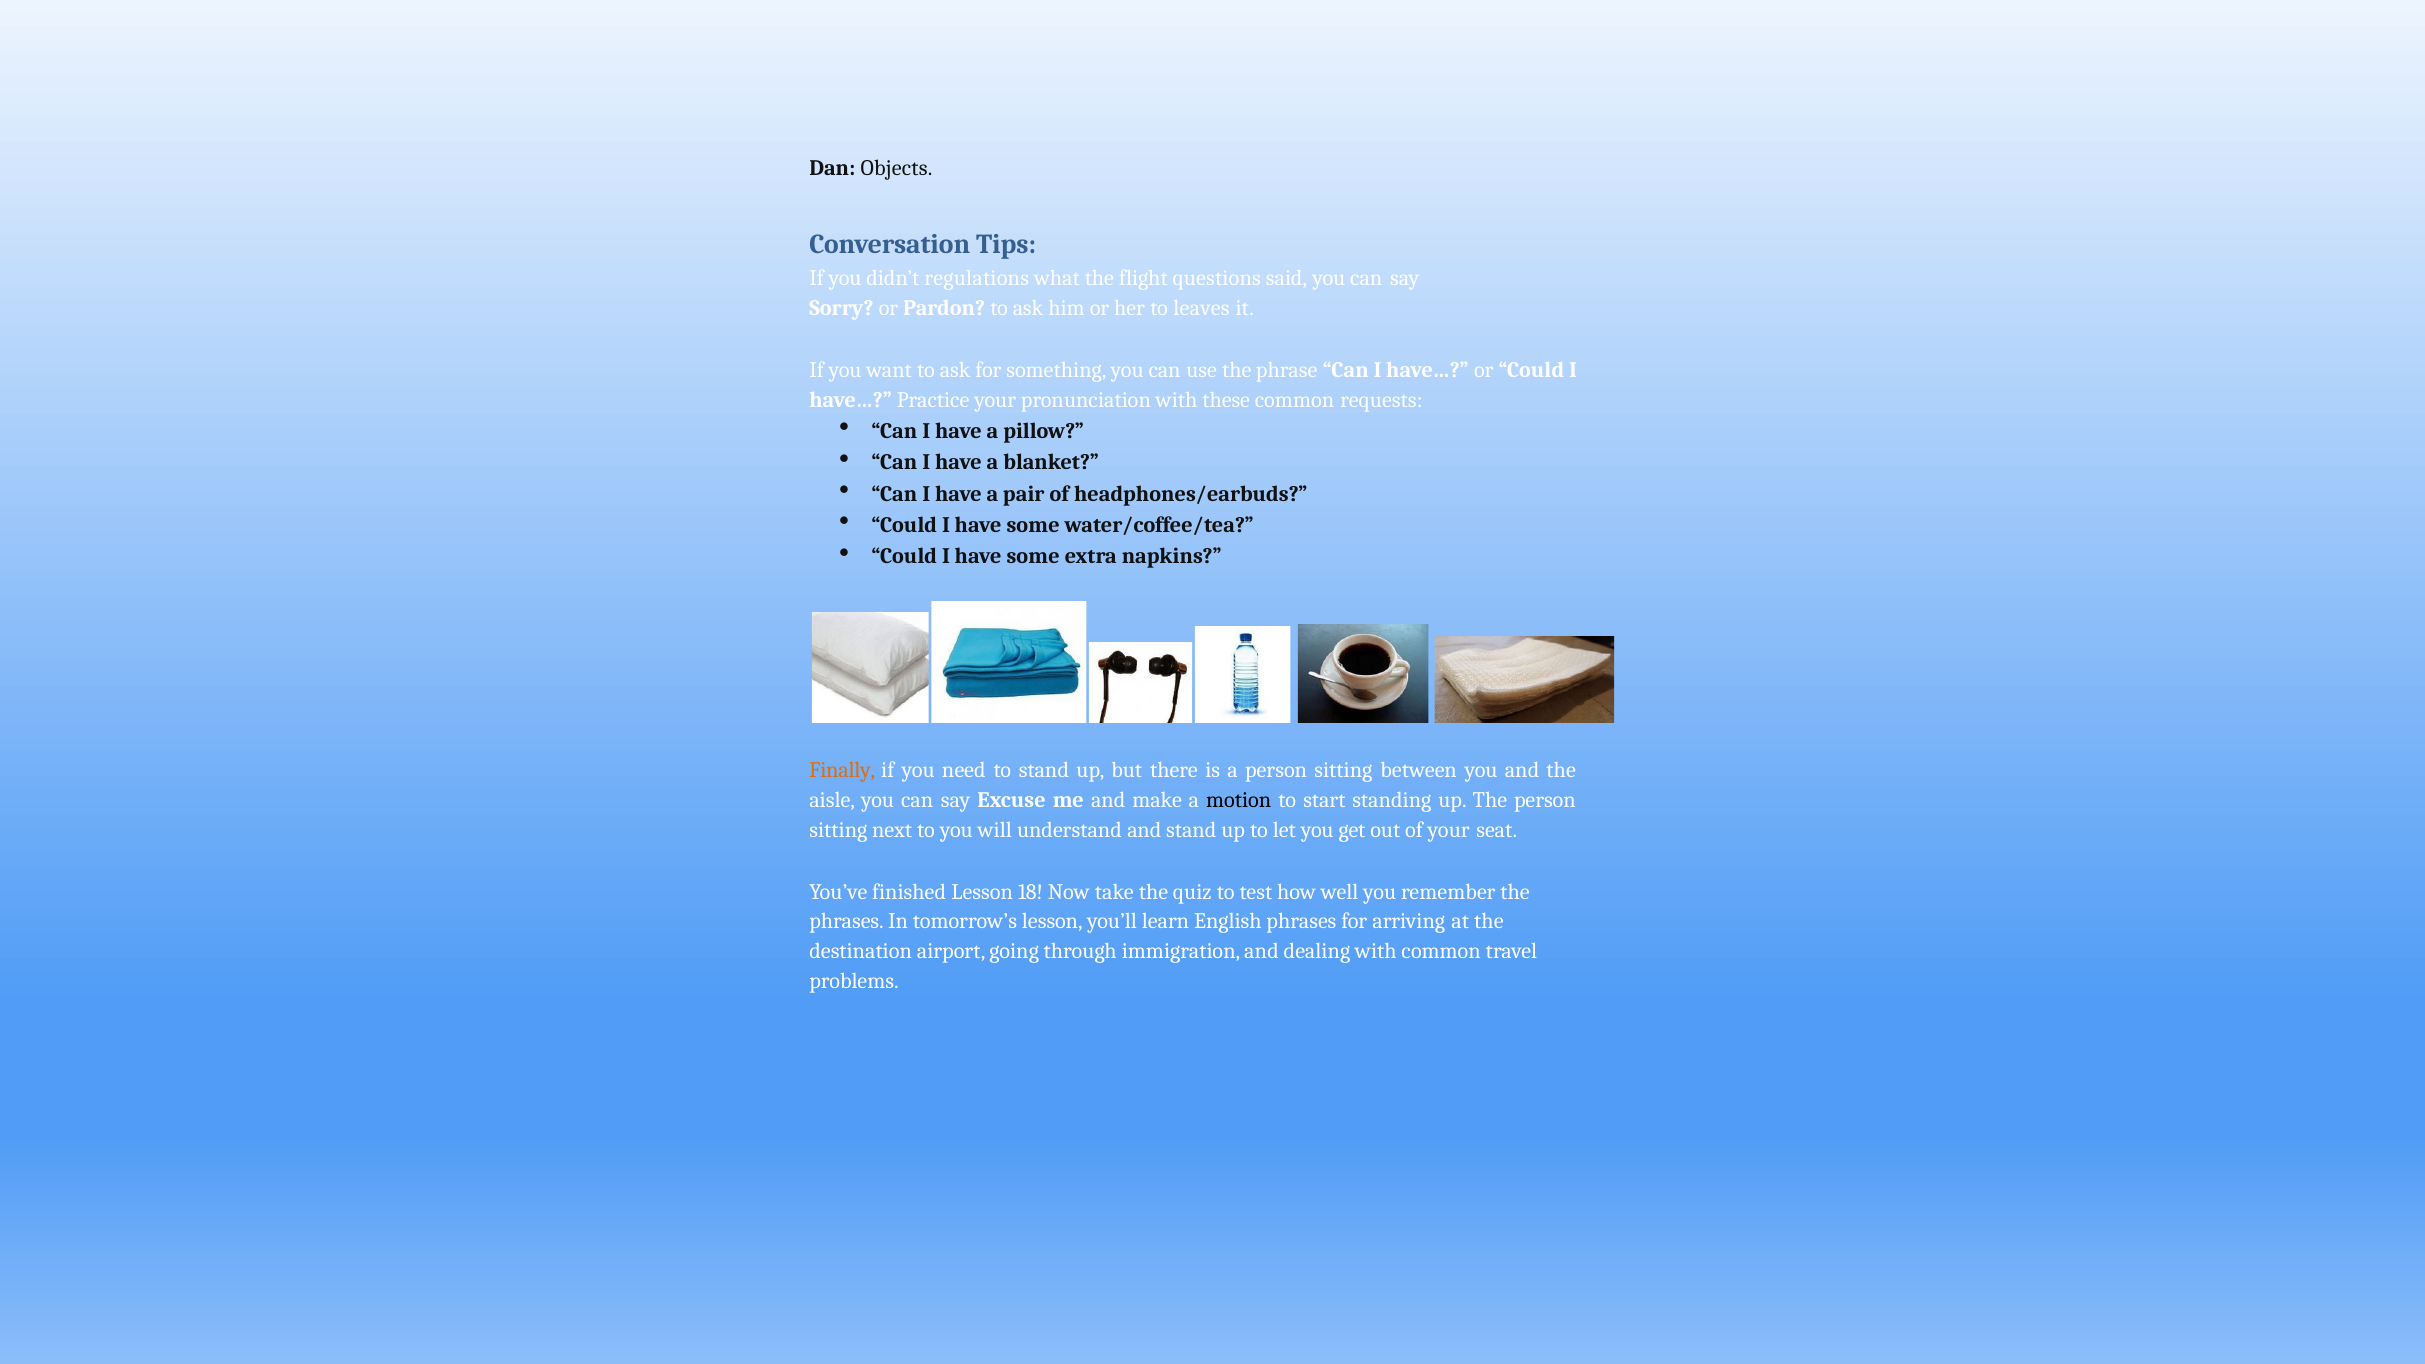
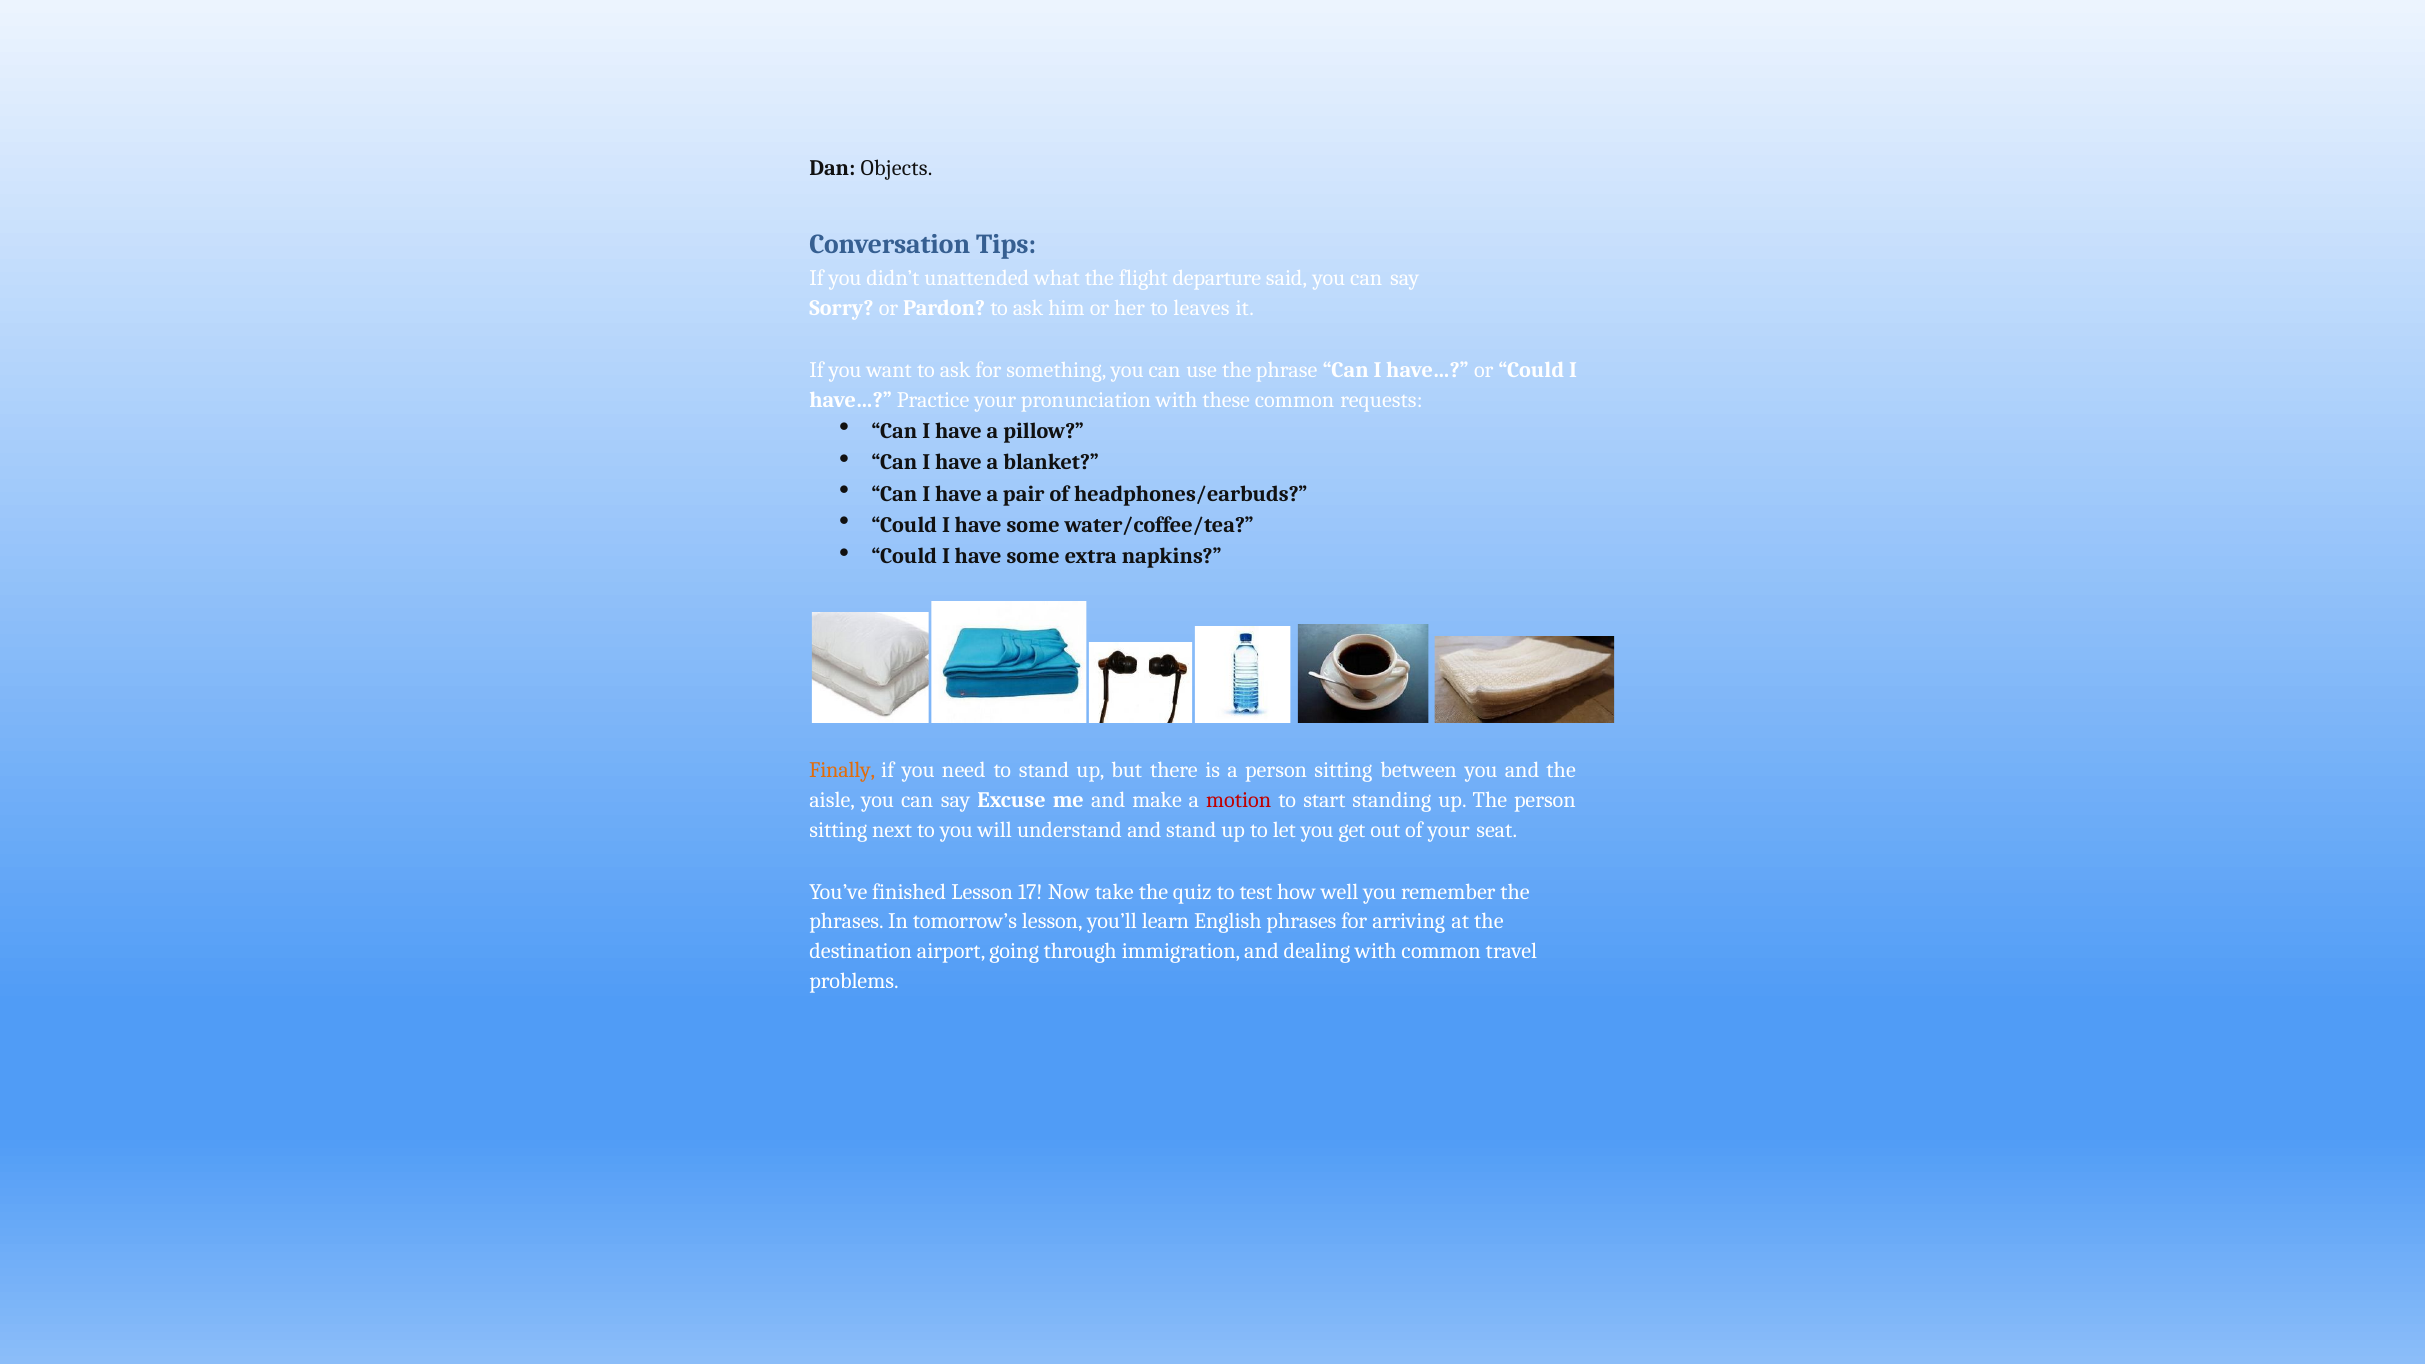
regulations: regulations -> unattended
questions: questions -> departure
motion colour: black -> red
18: 18 -> 17
